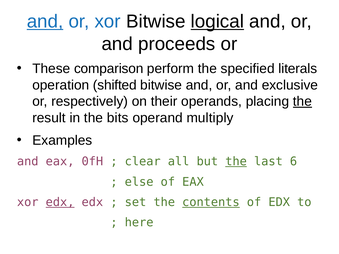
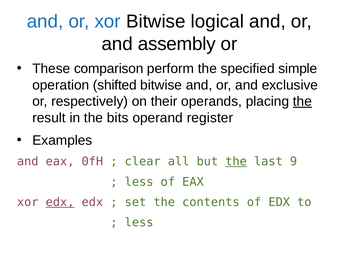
and at (45, 21) underline: present -> none
logical underline: present -> none
proceeds: proceeds -> assembly
literals: literals -> simple
multiply: multiply -> register
6: 6 -> 9
else at (139, 182): else -> less
contents underline: present -> none
here at (139, 223): here -> less
